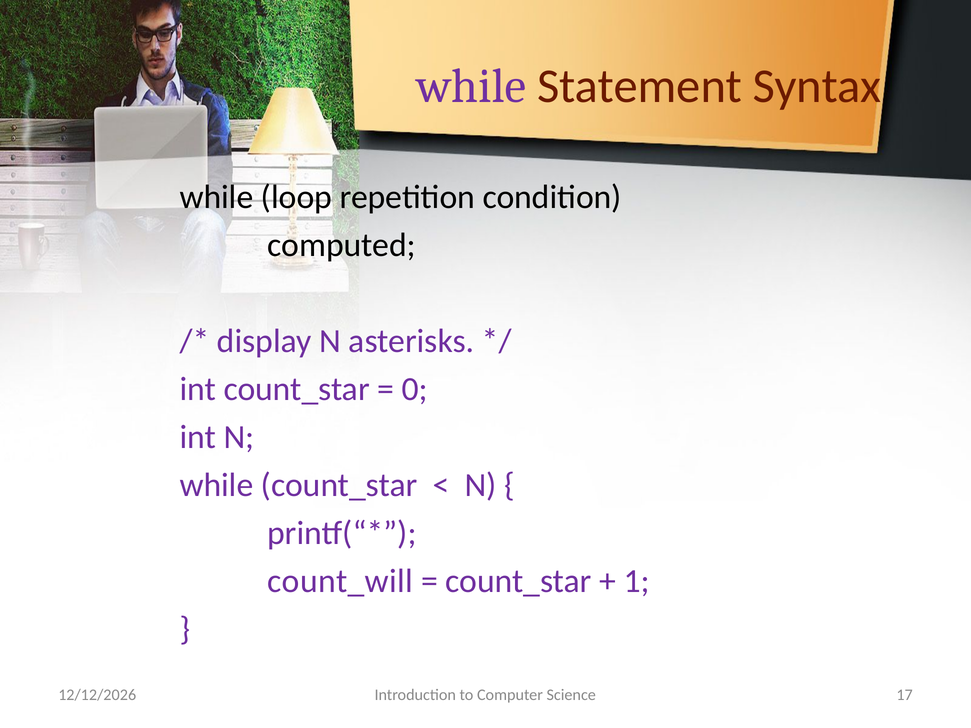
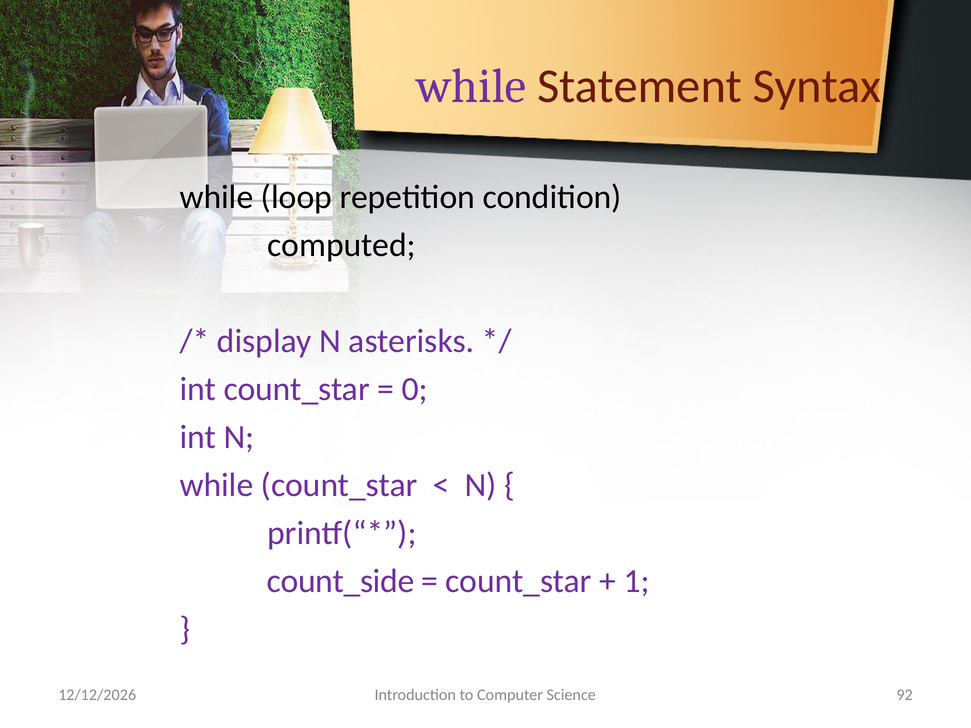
count_will: count_will -> count_side
17: 17 -> 92
